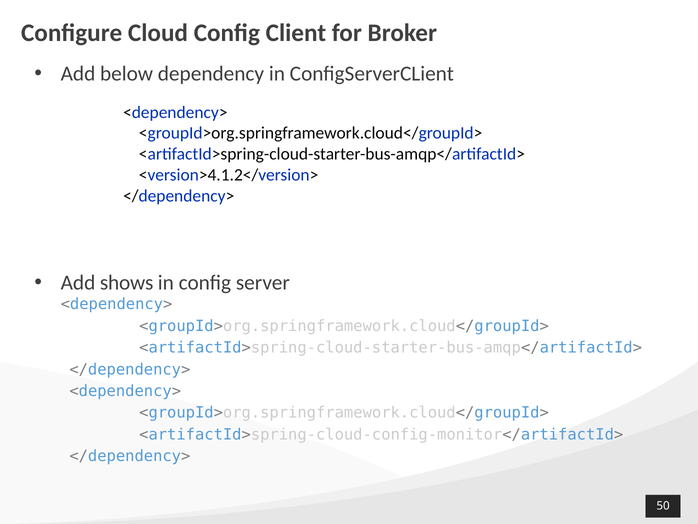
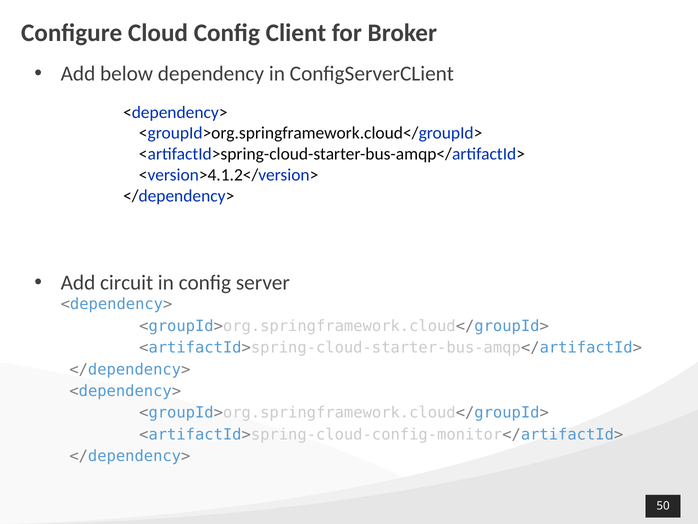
shows: shows -> circuit
